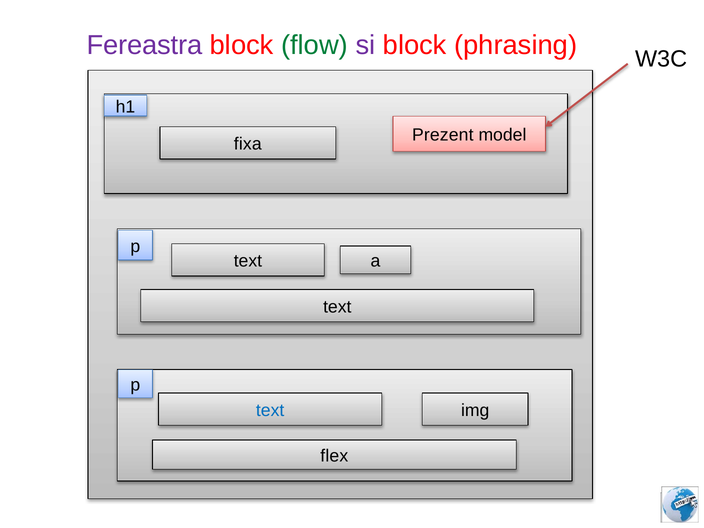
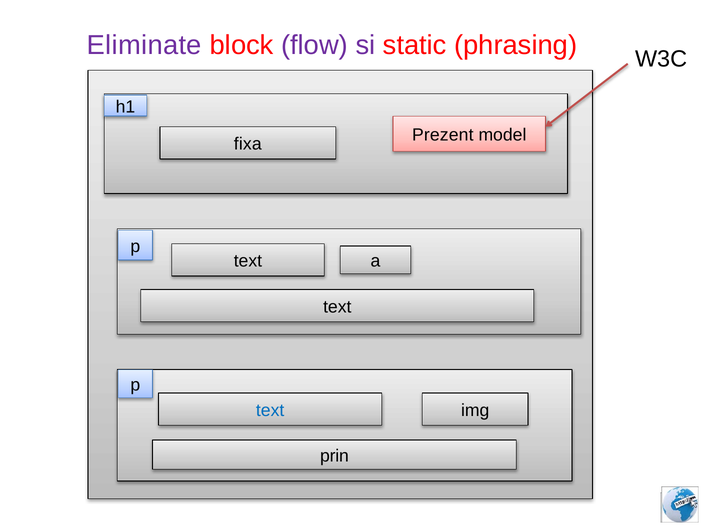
Fereastra: Fereastra -> Eliminate
flow colour: green -> purple
si block: block -> static
flex: flex -> prin
